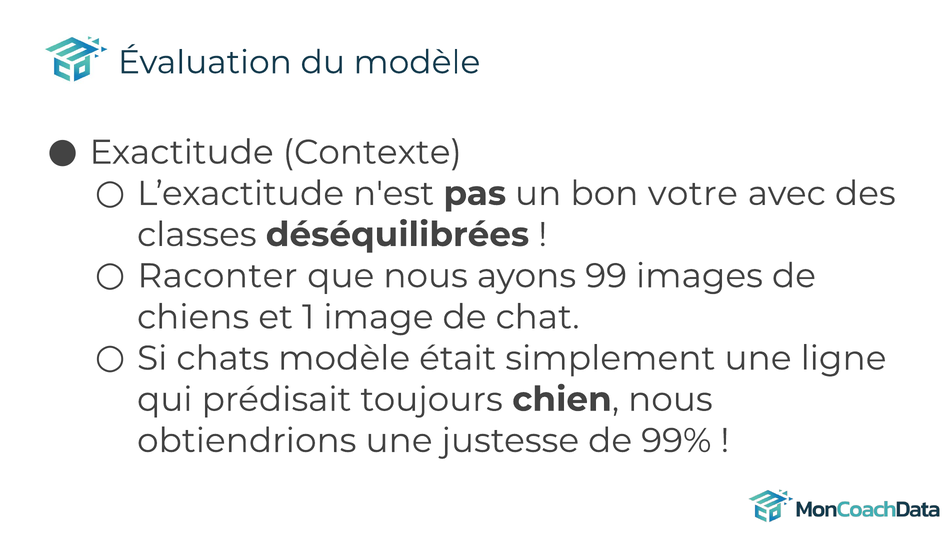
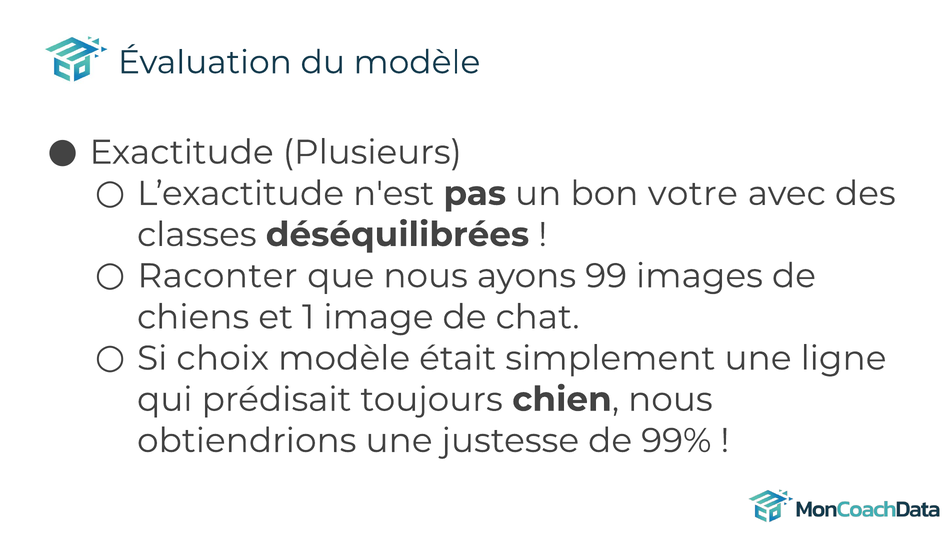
Contexte: Contexte -> Plusieurs
chats: chats -> choix
